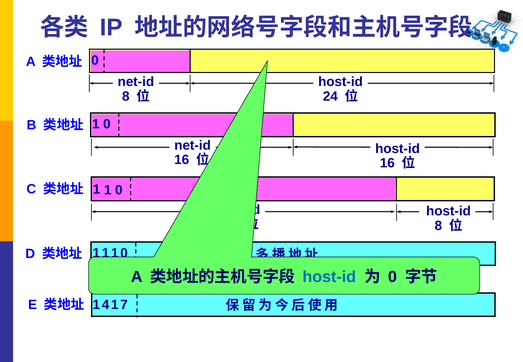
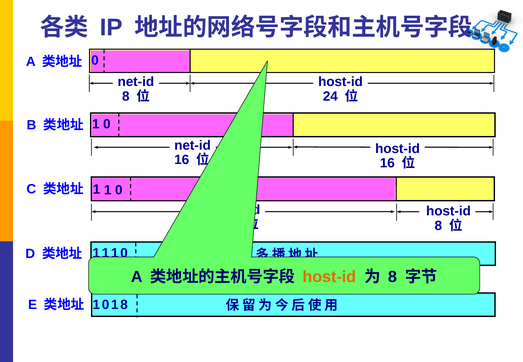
host-id at (329, 277) colour: blue -> orange
0 at (392, 277): 0 -> 8
4 at (106, 305): 4 -> 0
1 7: 7 -> 8
